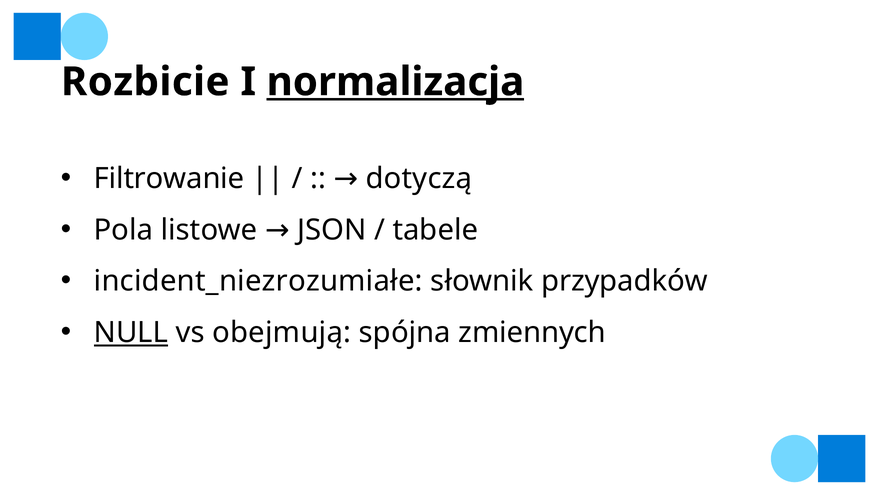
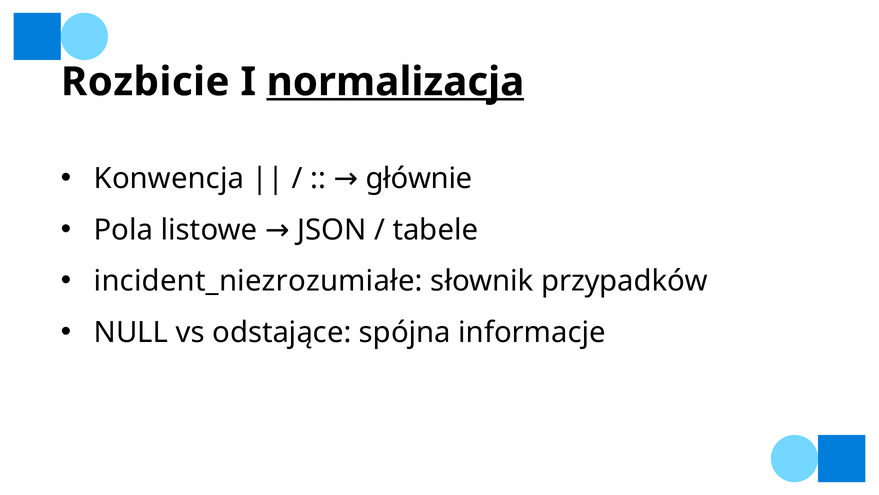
Filtrowanie: Filtrowanie -> Konwencja
dotyczą: dotyczą -> głównie
NULL underline: present -> none
obejmują: obejmują -> odstające
zmiennych: zmiennych -> informacje
